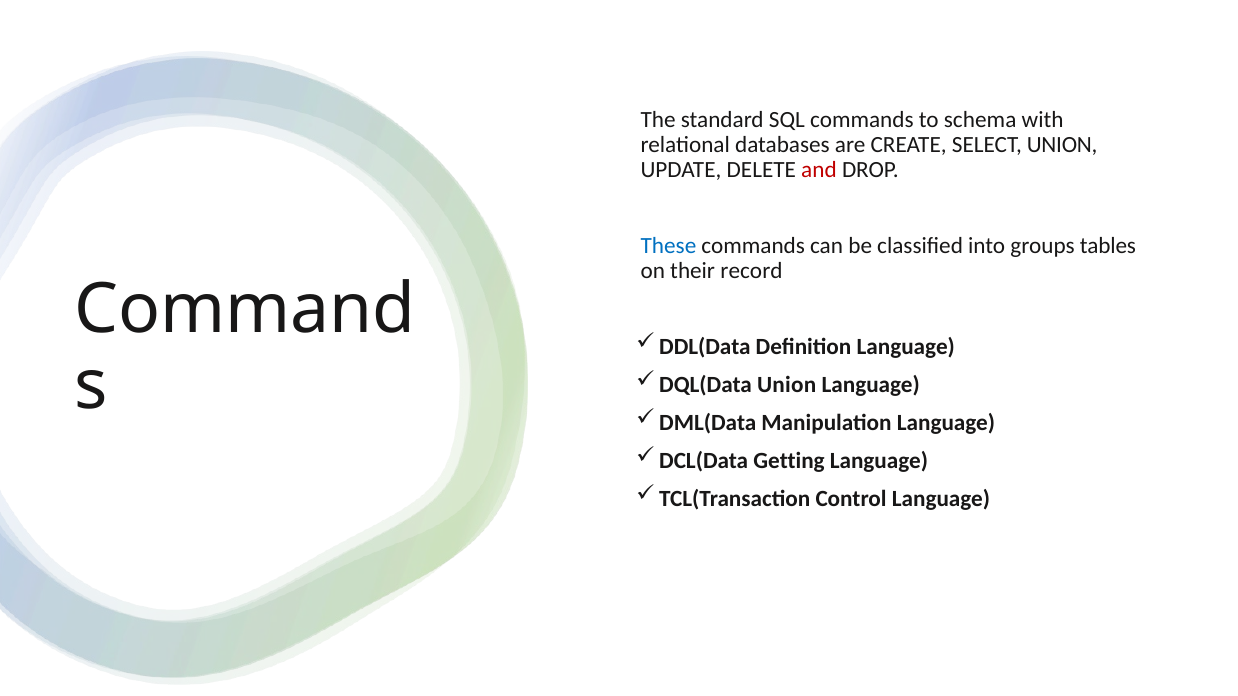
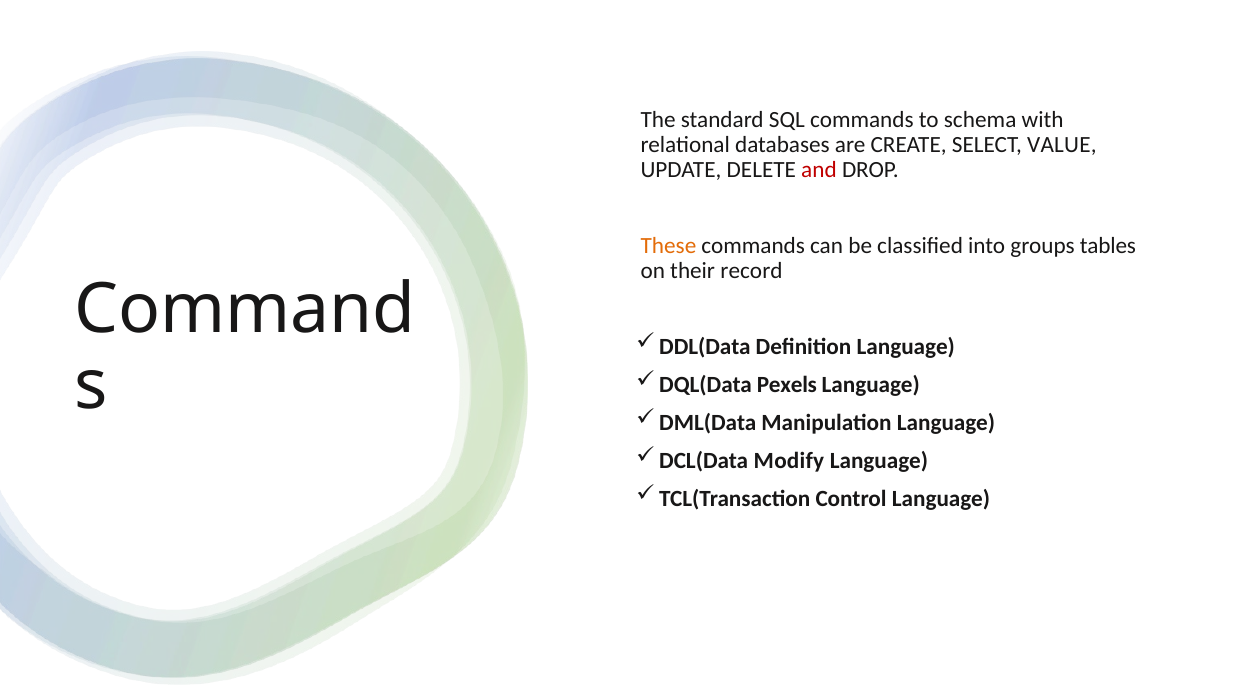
SELECT UNION: UNION -> VALUE
These colour: blue -> orange
Union at (787, 385): Union -> Pexels
Getting: Getting -> Modify
